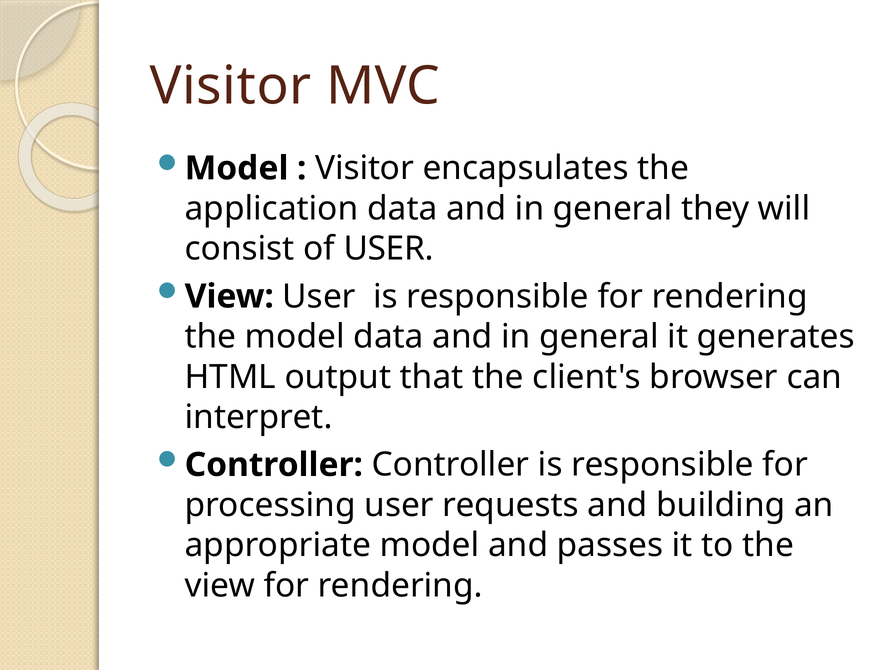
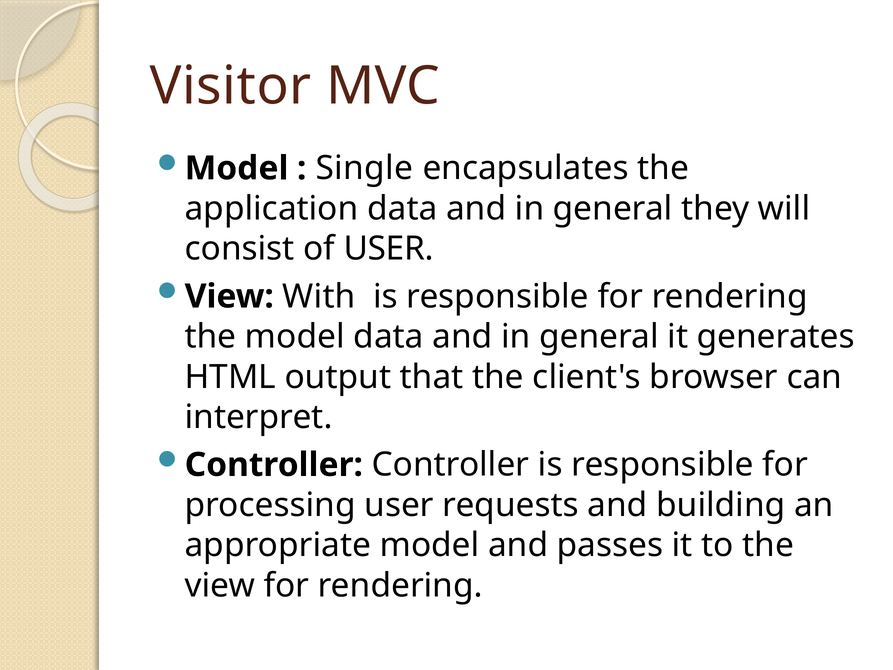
Visitor at (365, 168): Visitor -> Single
View User: User -> With
